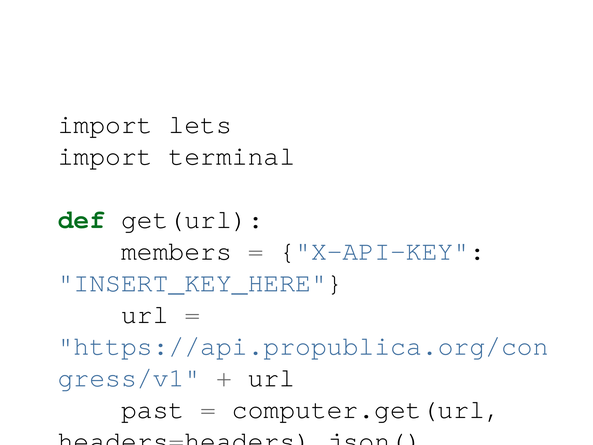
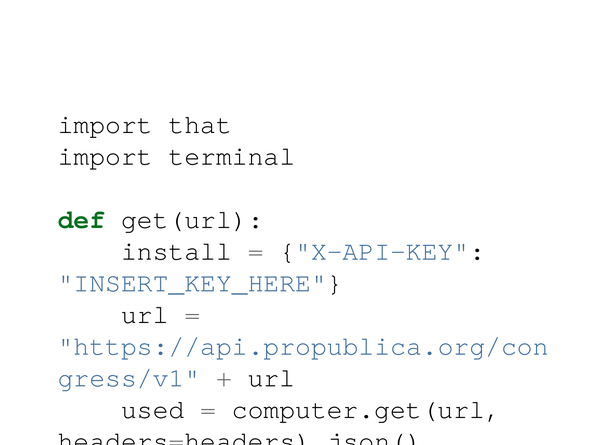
lets: lets -> that
members: members -> install
past: past -> used
